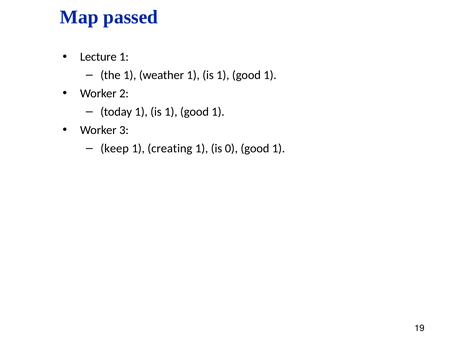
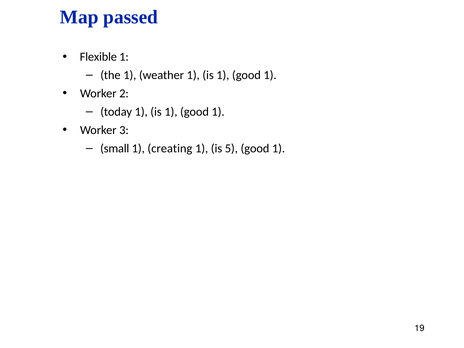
Lecture: Lecture -> Flexible
keep: keep -> small
0: 0 -> 5
